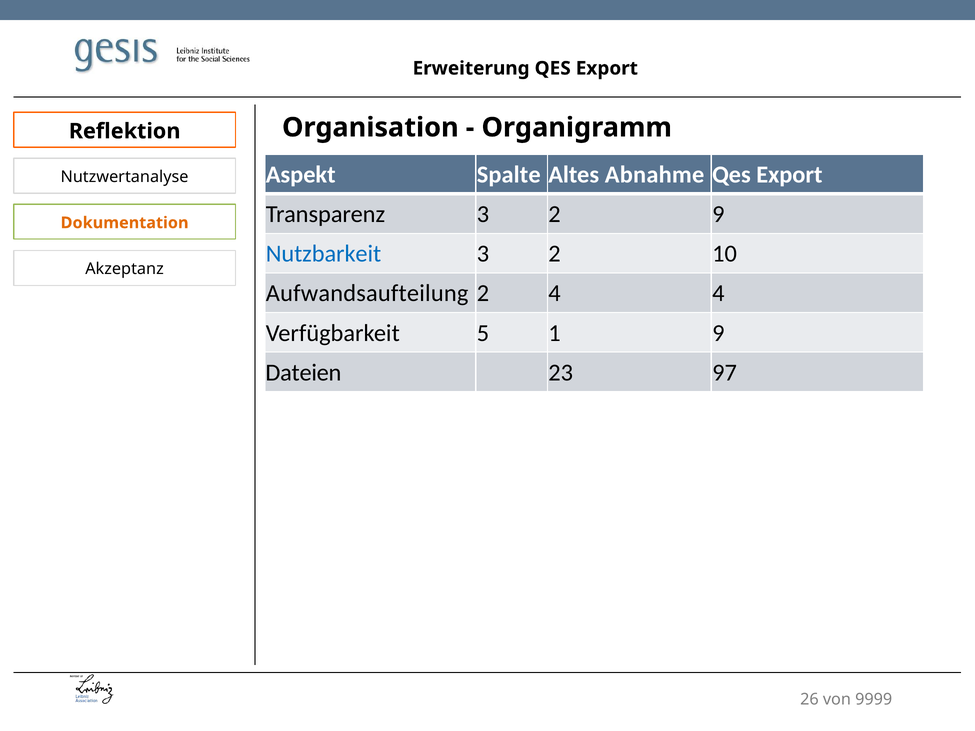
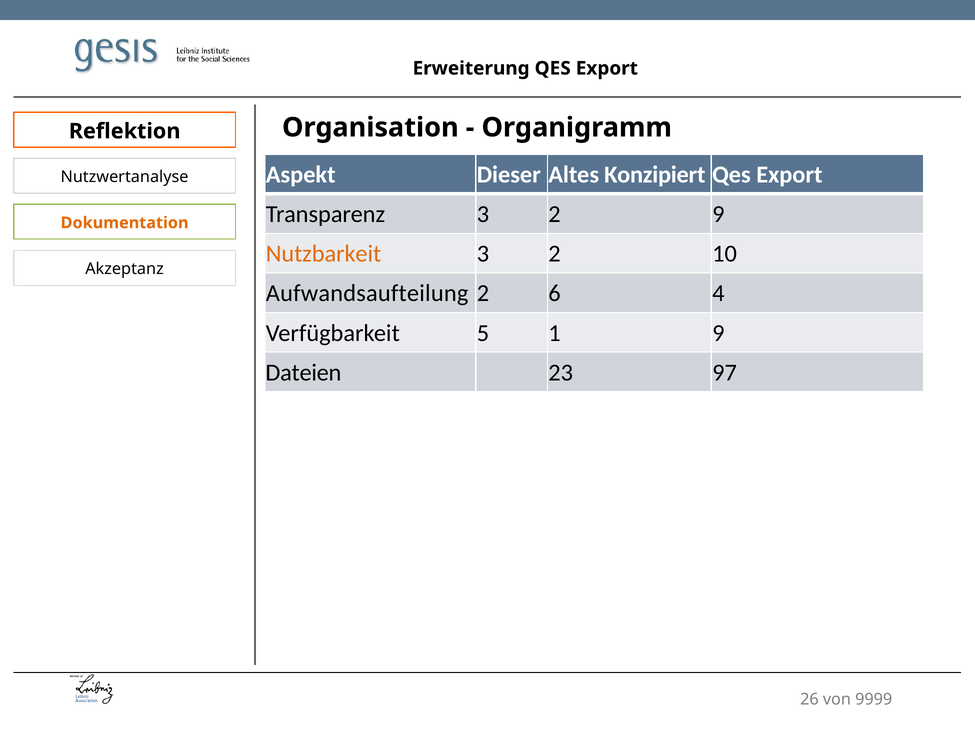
Spalte: Spalte -> Dieser
Abnahme: Abnahme -> Konzipiert
Nutzbarkeit colour: blue -> orange
2 4: 4 -> 6
